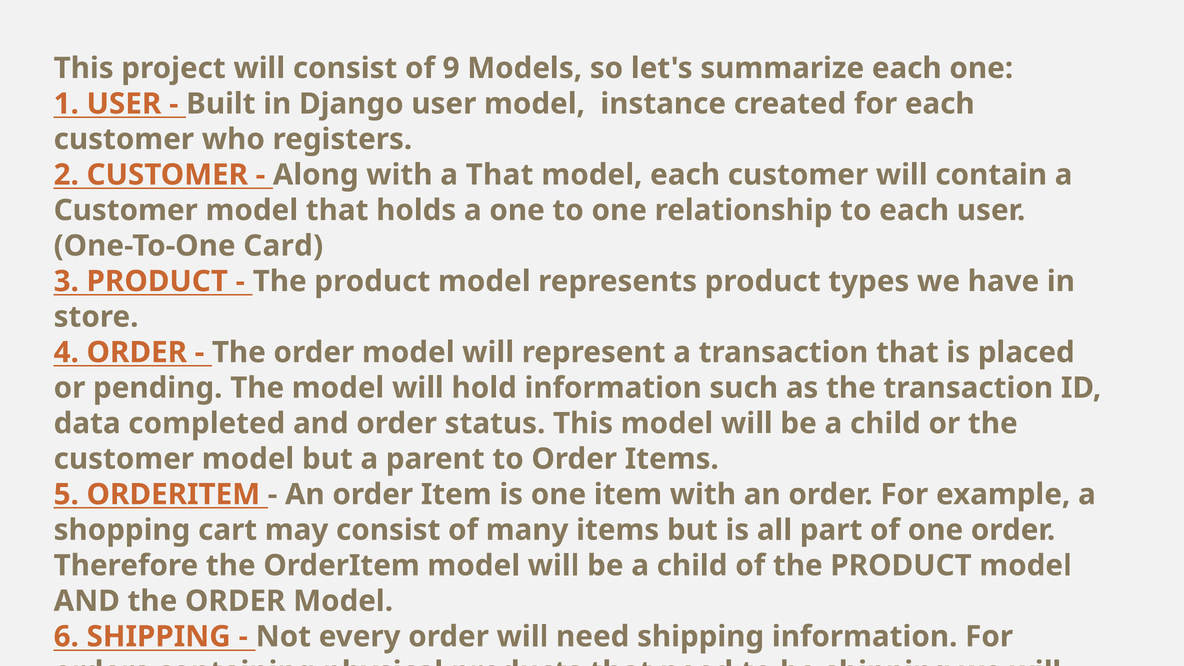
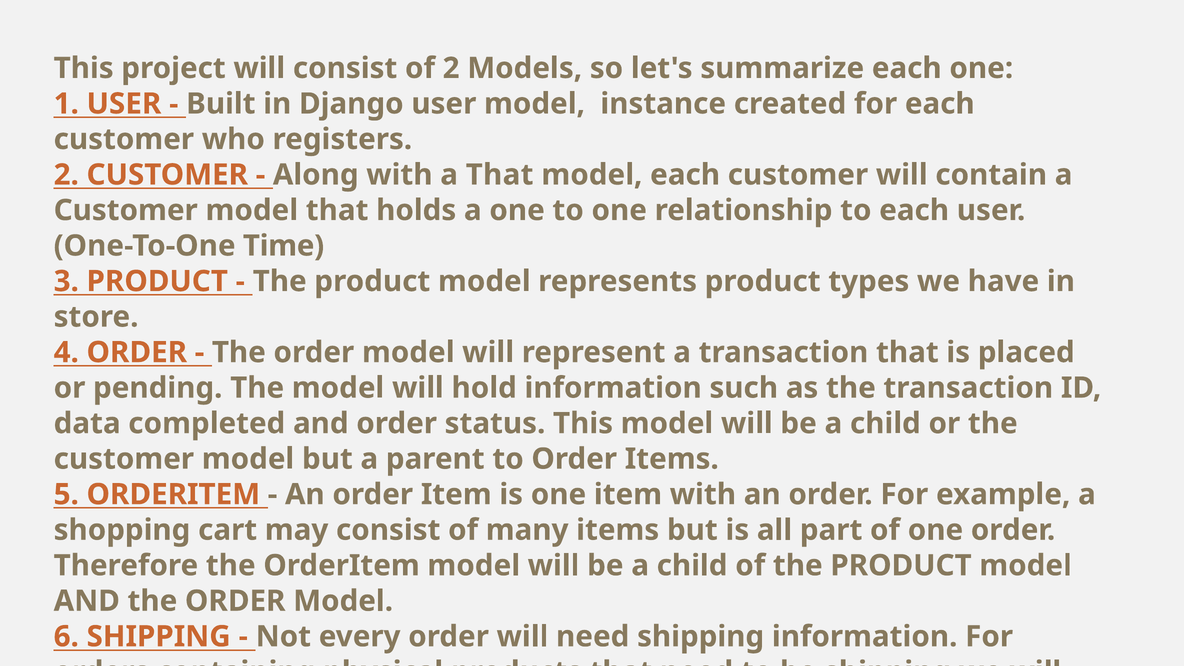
of 9: 9 -> 2
Card: Card -> Time
